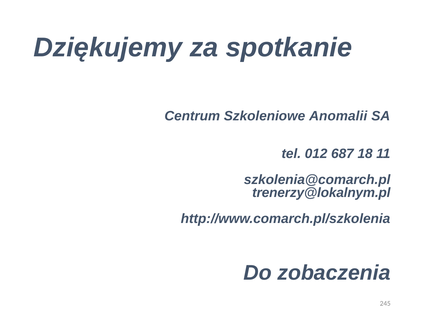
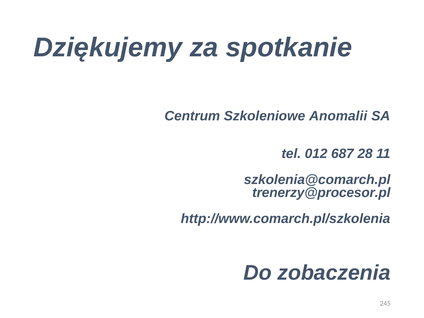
18: 18 -> 28
trenerzy@lokalnym.pl: trenerzy@lokalnym.pl -> trenerzy@procesor.pl
